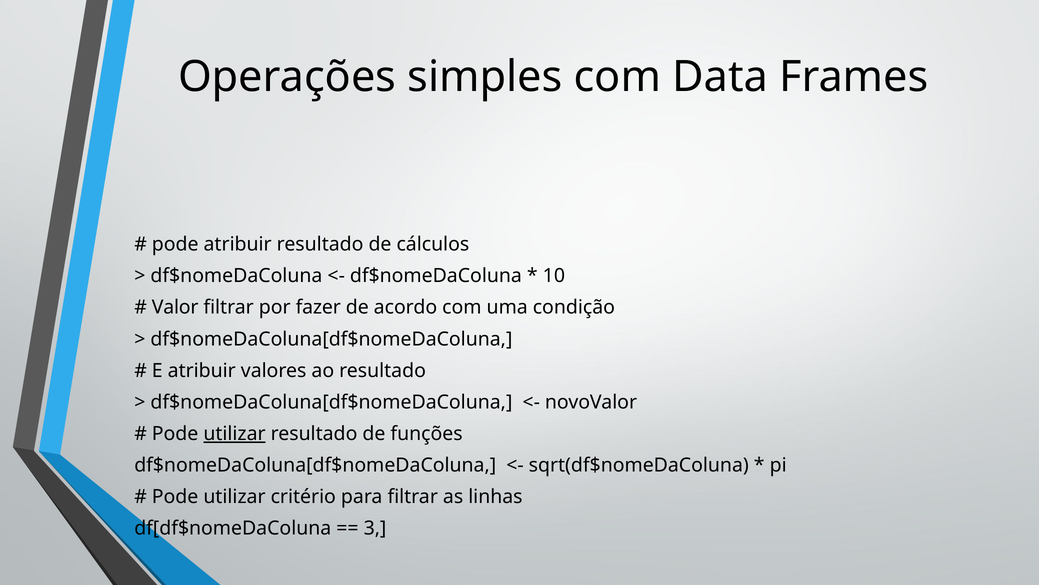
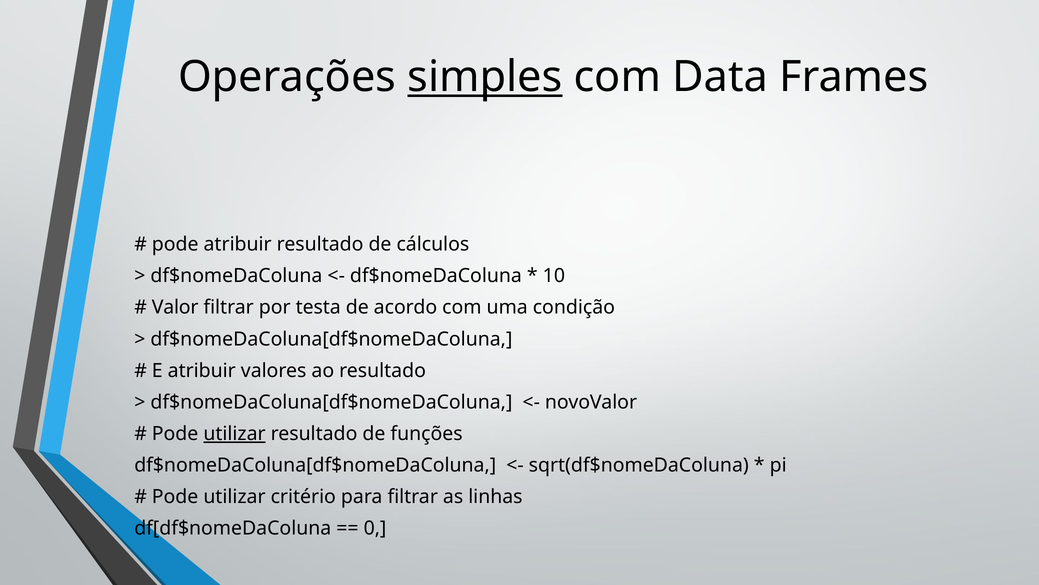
simples underline: none -> present
fazer: fazer -> testa
3: 3 -> 0
